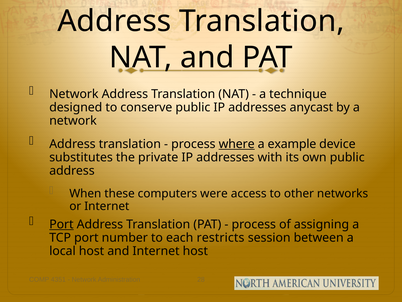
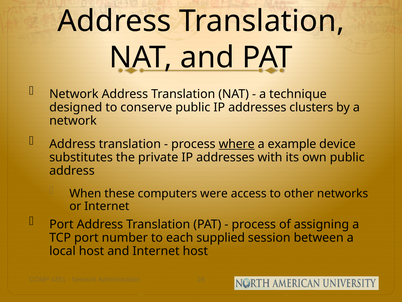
anycast: anycast -> clusters
Port at (61, 224) underline: present -> none
restricts: restricts -> supplied
